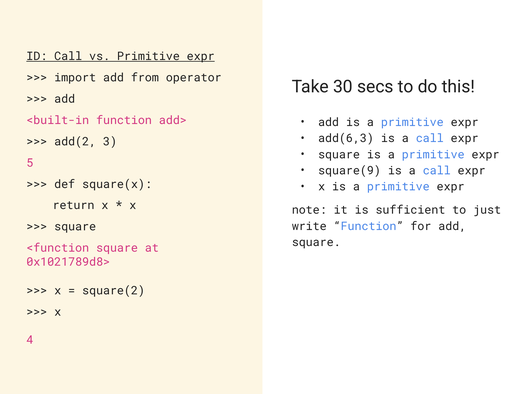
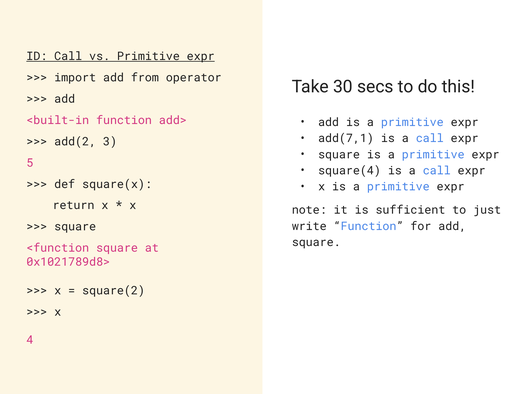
add(6,3: add(6,3 -> add(7,1
square(9: square(9 -> square(4
